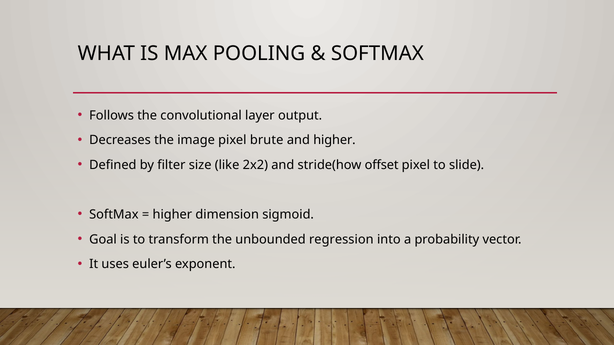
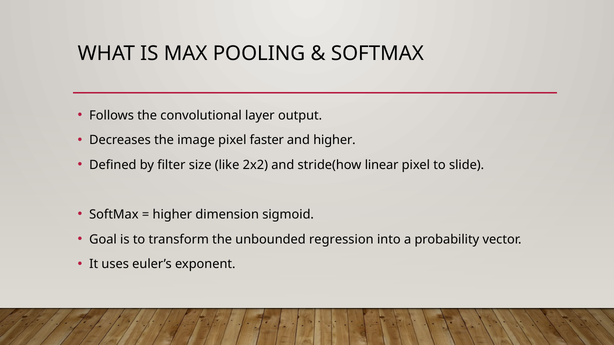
brute: brute -> faster
offset: offset -> linear
